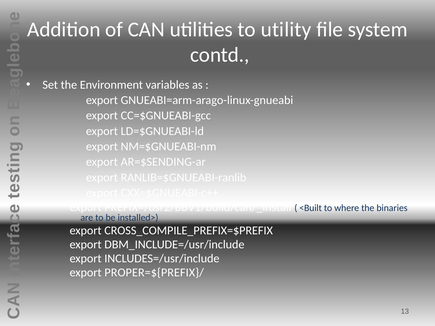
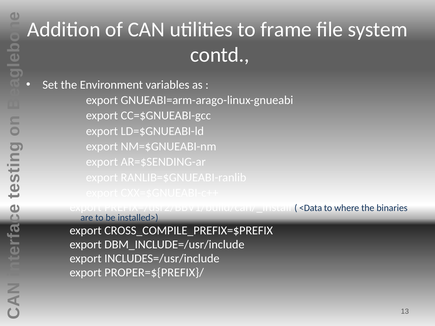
utility: utility -> frame
<Built: <Built -> <Data
